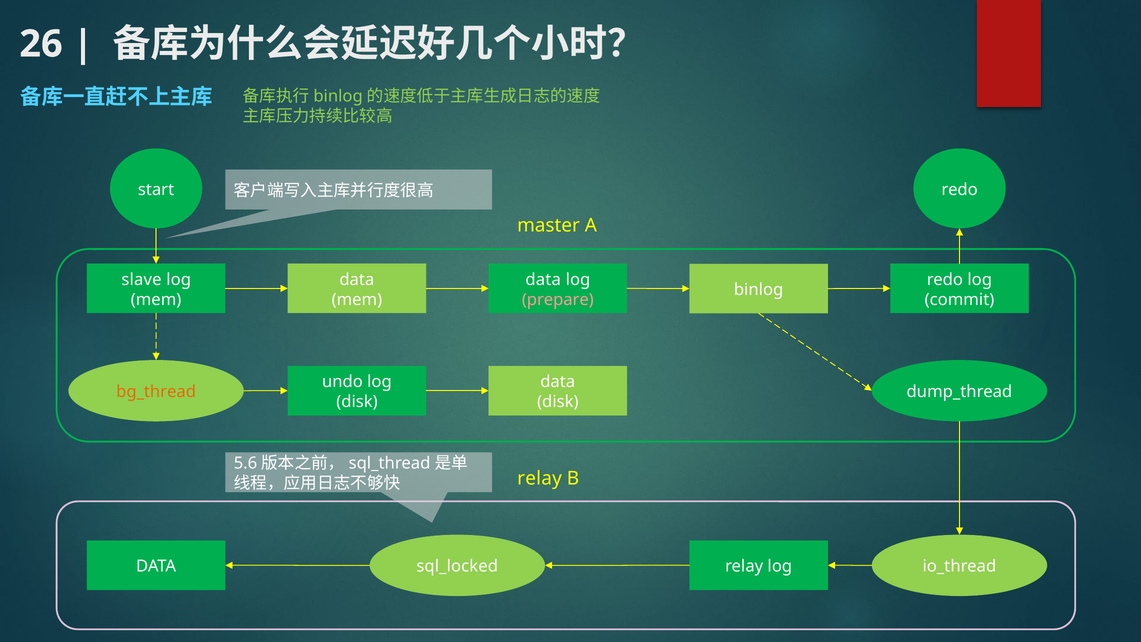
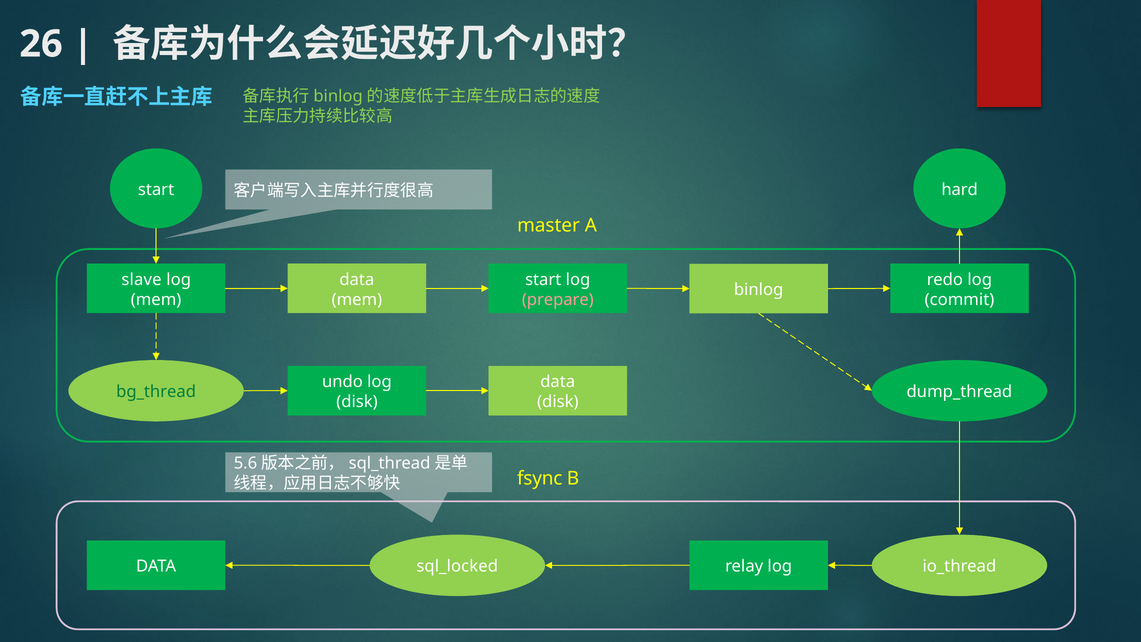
redo at (960, 189): redo -> hard
data at (543, 279): data -> start
bg_thread colour: orange -> green
relay at (540, 478): relay -> fsync
